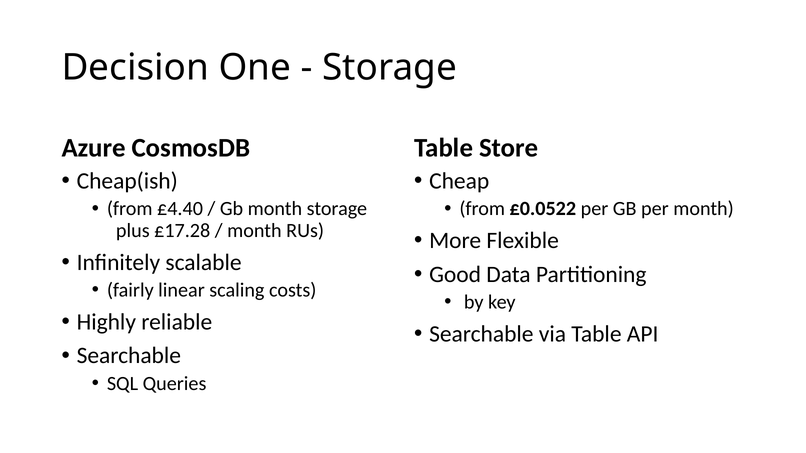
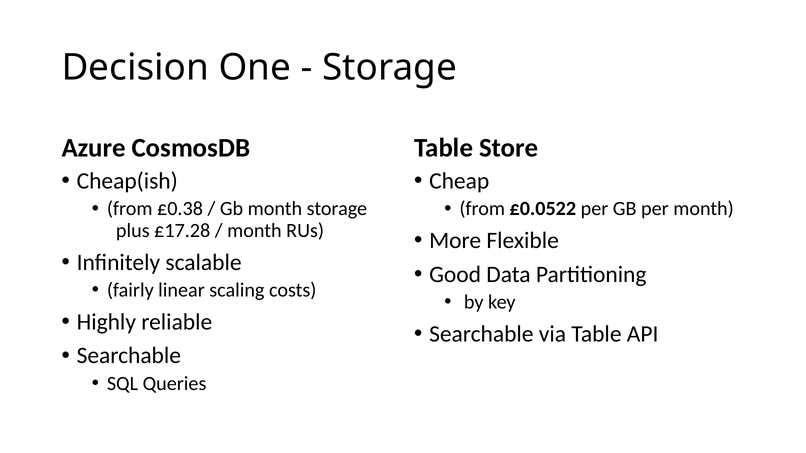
£4.40: £4.40 -> £0.38
